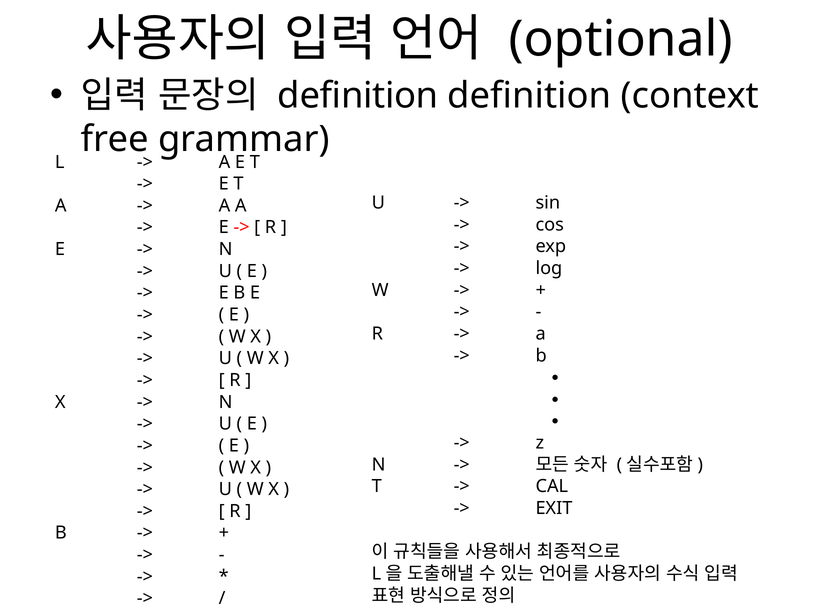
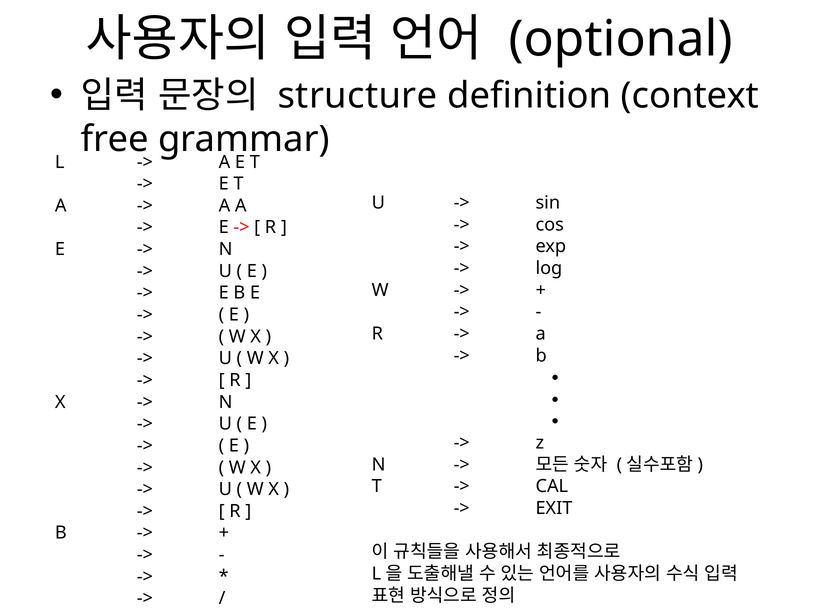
definition at (358, 96): definition -> structure
